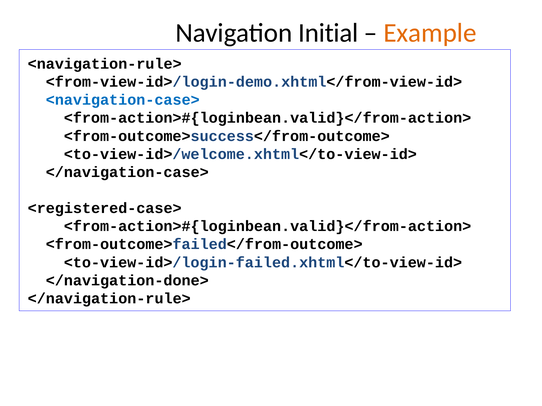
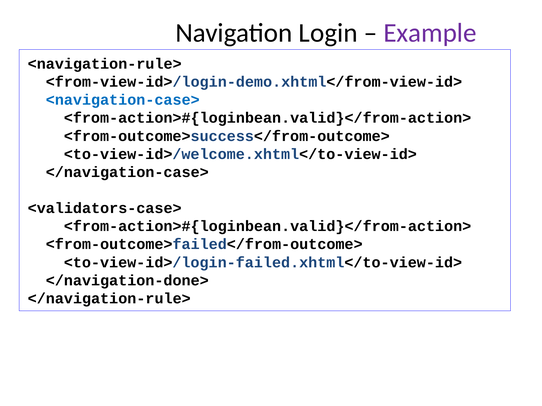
Initial: Initial -> Login
Example colour: orange -> purple
<registered-case>: <registered-case> -> <validators-case>
